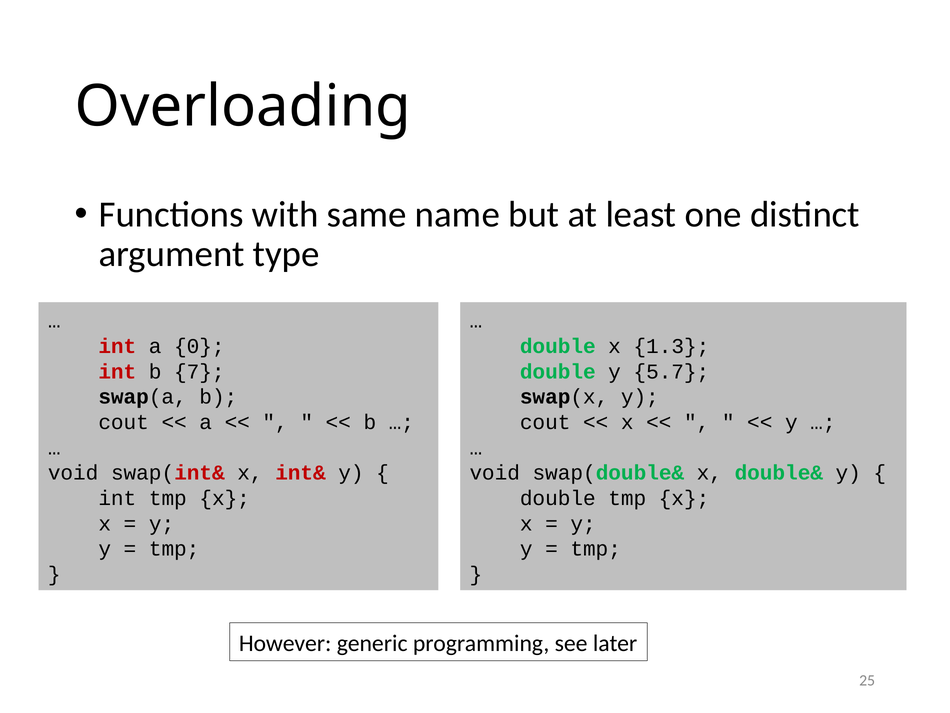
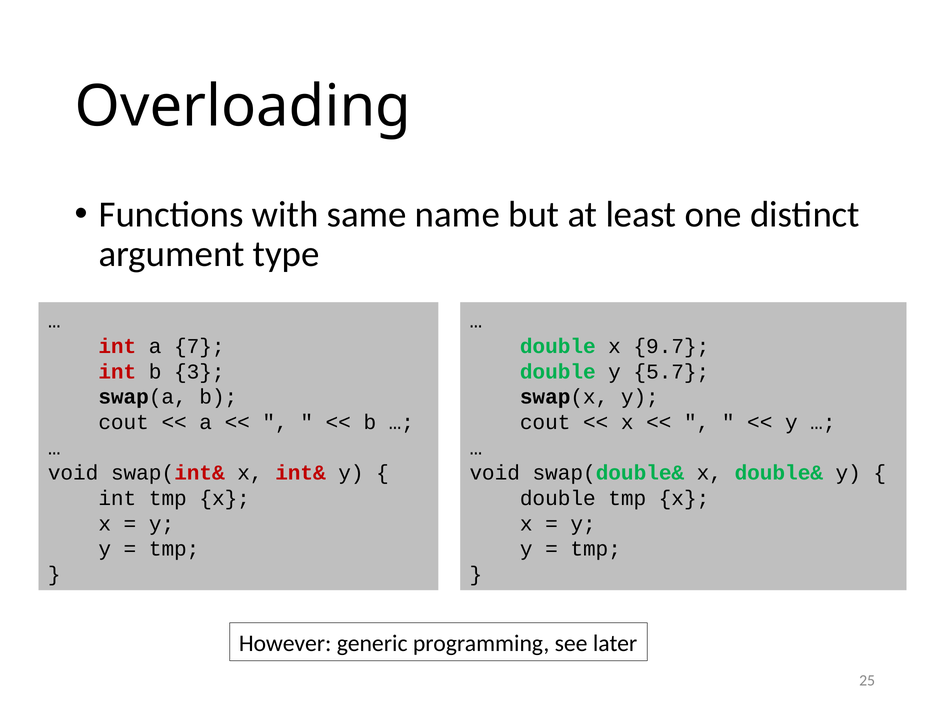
0: 0 -> 7
1.3: 1.3 -> 9.7
7: 7 -> 3
